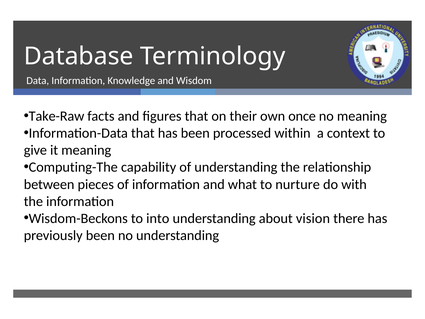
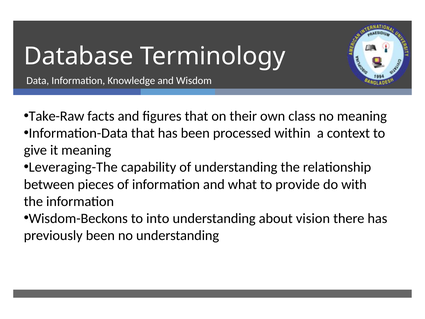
once: once -> class
Computing-The: Computing-The -> Leveraging-The
nurture: nurture -> provide
